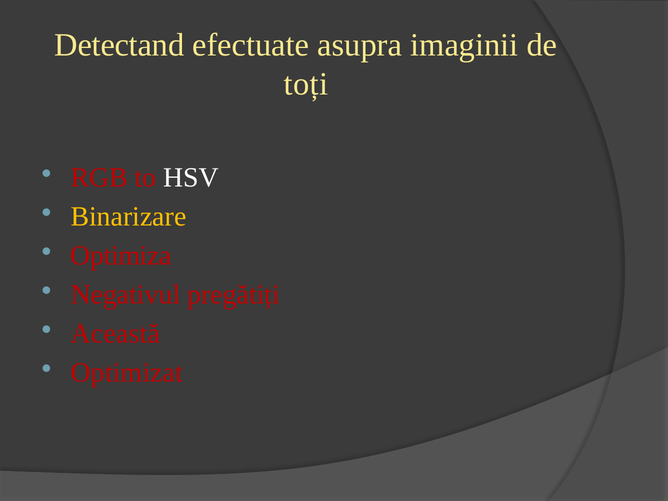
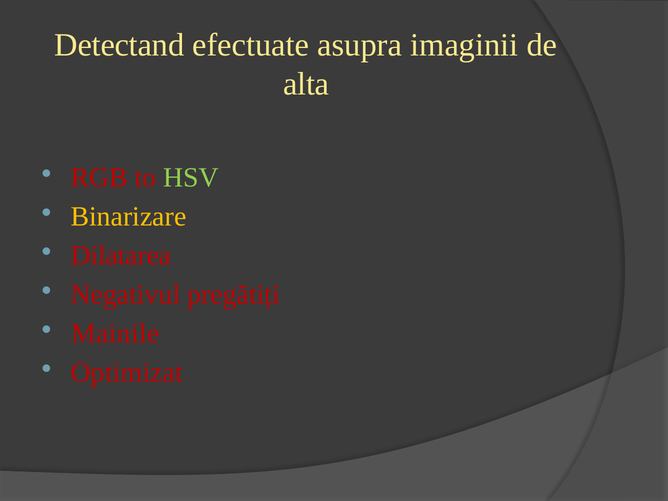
toți: toți -> alta
HSV colour: white -> light green
Optimiza: Optimiza -> Dilatarea
Această: Această -> Mainile
